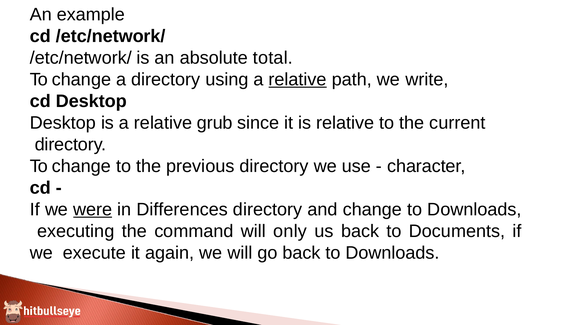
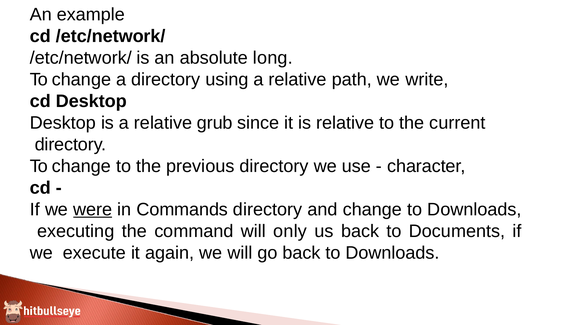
total: total -> long
relative at (298, 79) underline: present -> none
Differences: Differences -> Commands
